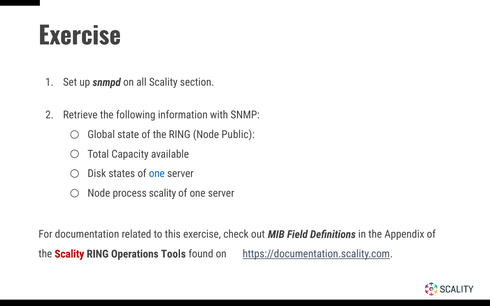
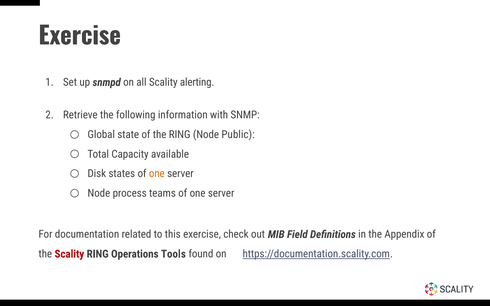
section: section -> alerting
one at (157, 174) colour: blue -> orange
process scality: scality -> teams
